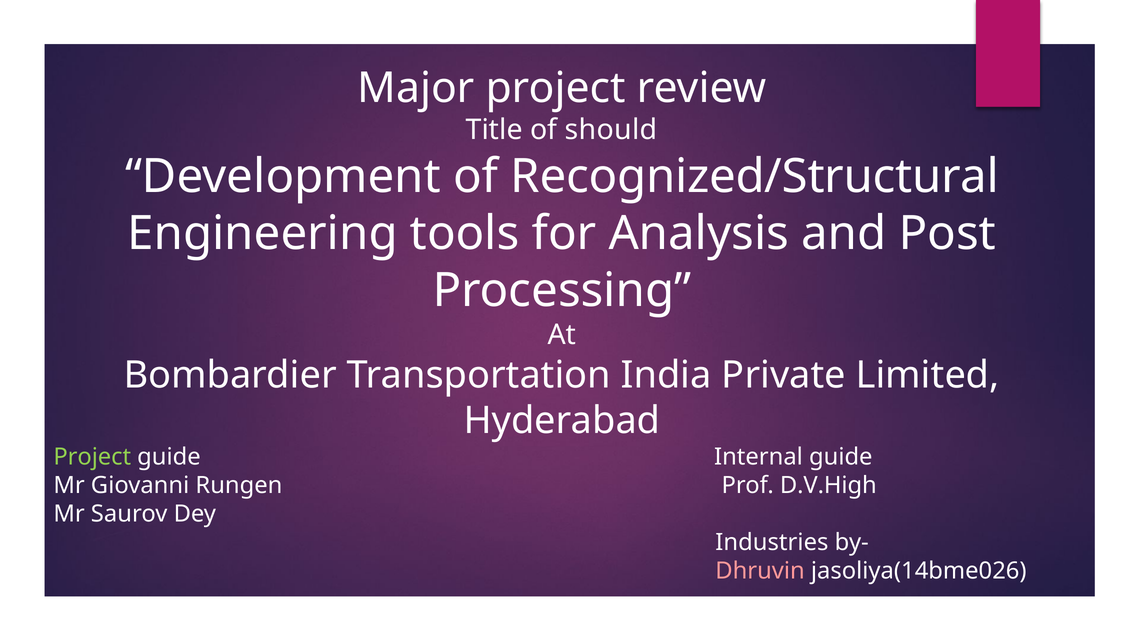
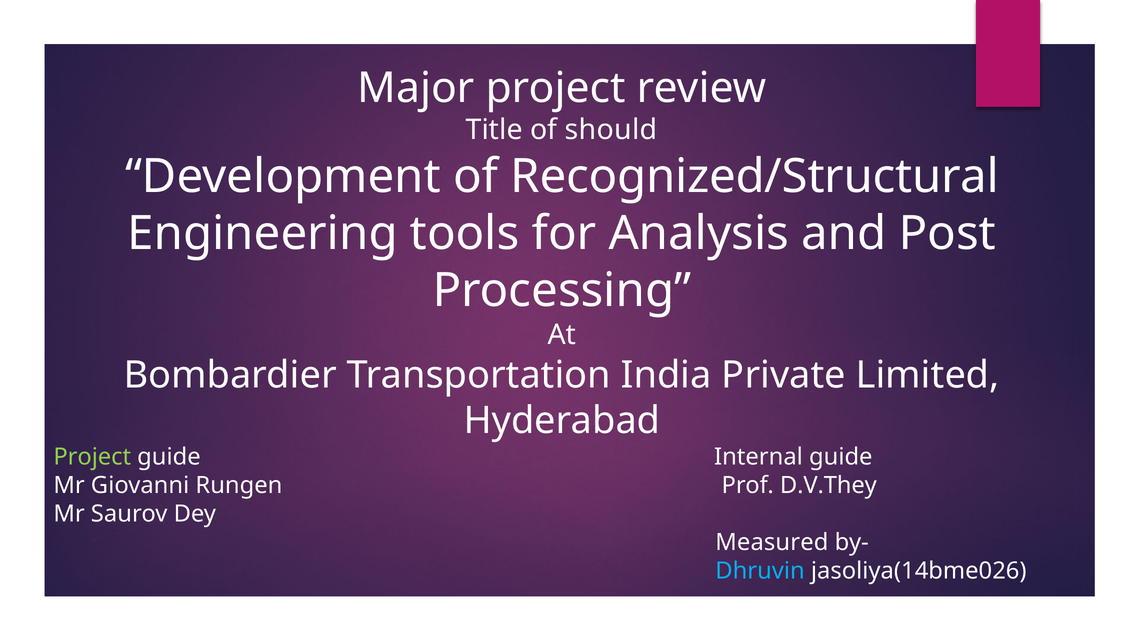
D.V.High: D.V.High -> D.V.They
Industries: Industries -> Measured
Dhruvin colour: pink -> light blue
